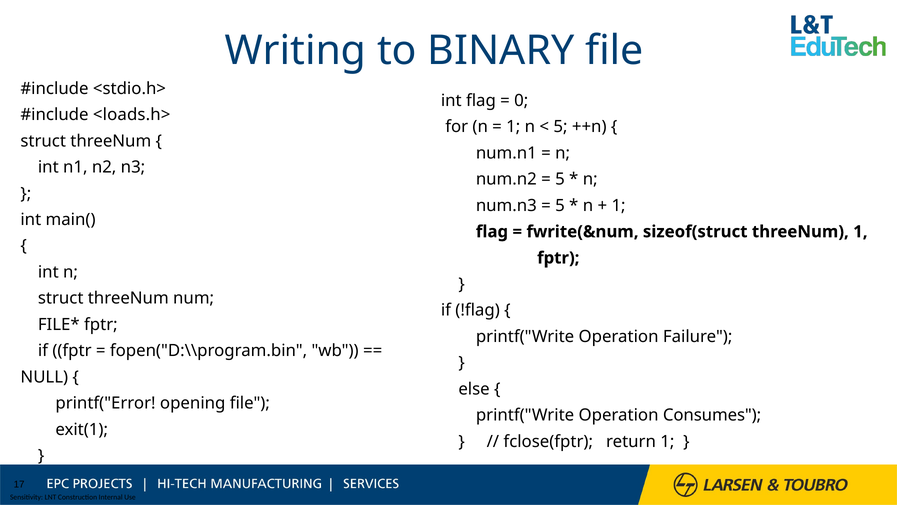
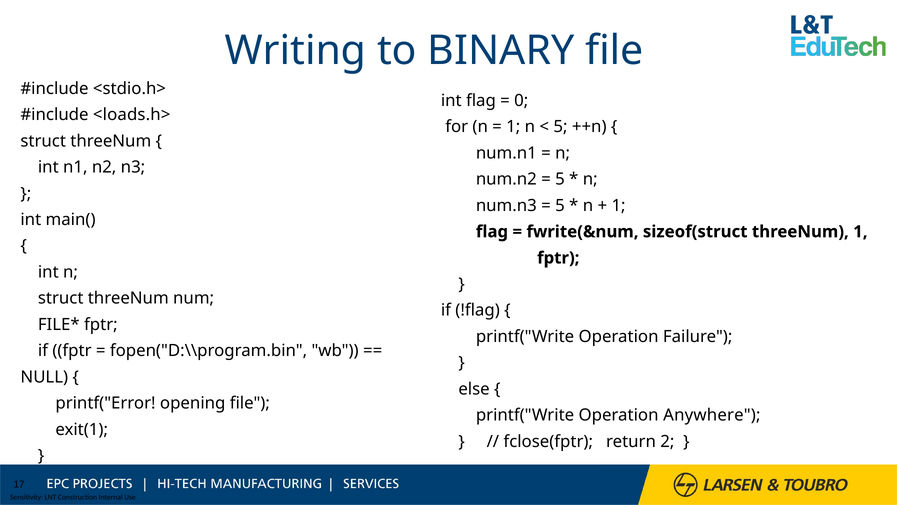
Consumes: Consumes -> Anywhere
return 1: 1 -> 2
